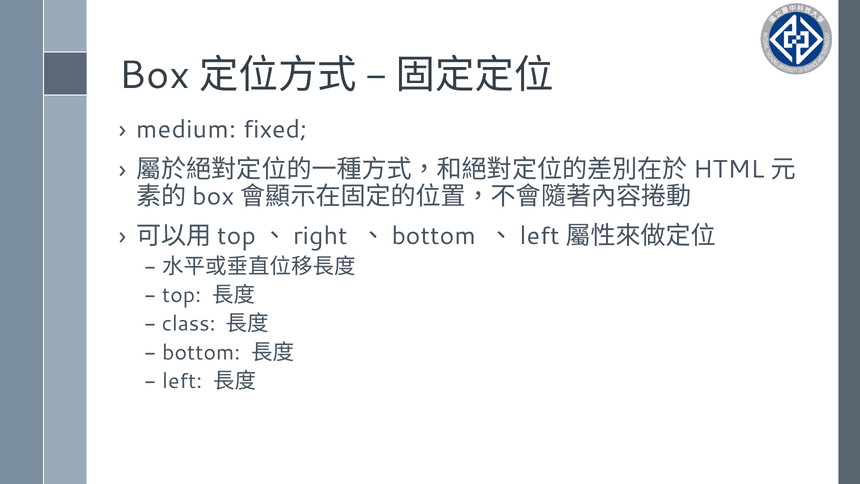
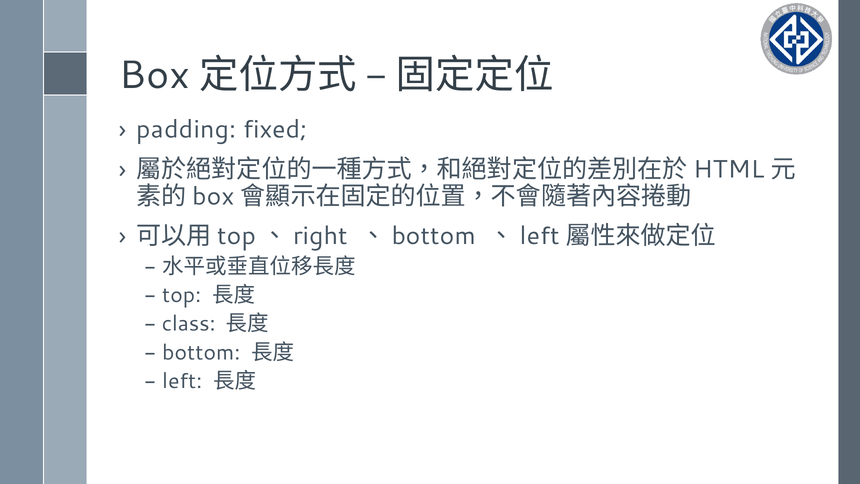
medium: medium -> padding
